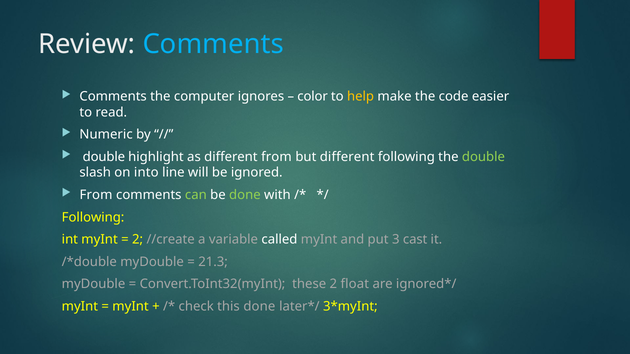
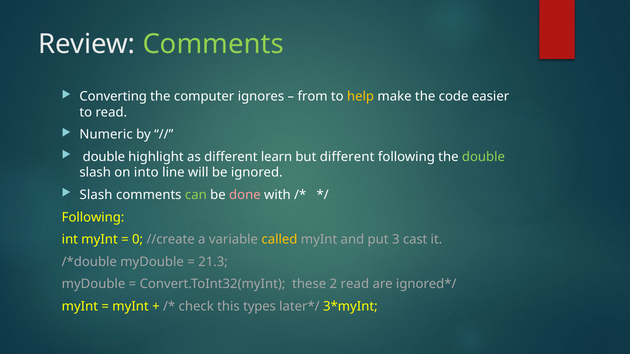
Comments at (213, 44) colour: light blue -> light green
Comments at (113, 97): Comments -> Converting
color: color -> from
different from: from -> learn
From at (96, 195): From -> Slash
done at (245, 195) colour: light green -> pink
2 at (138, 240): 2 -> 0
called colour: white -> yellow
2 float: float -> read
this done: done -> types
